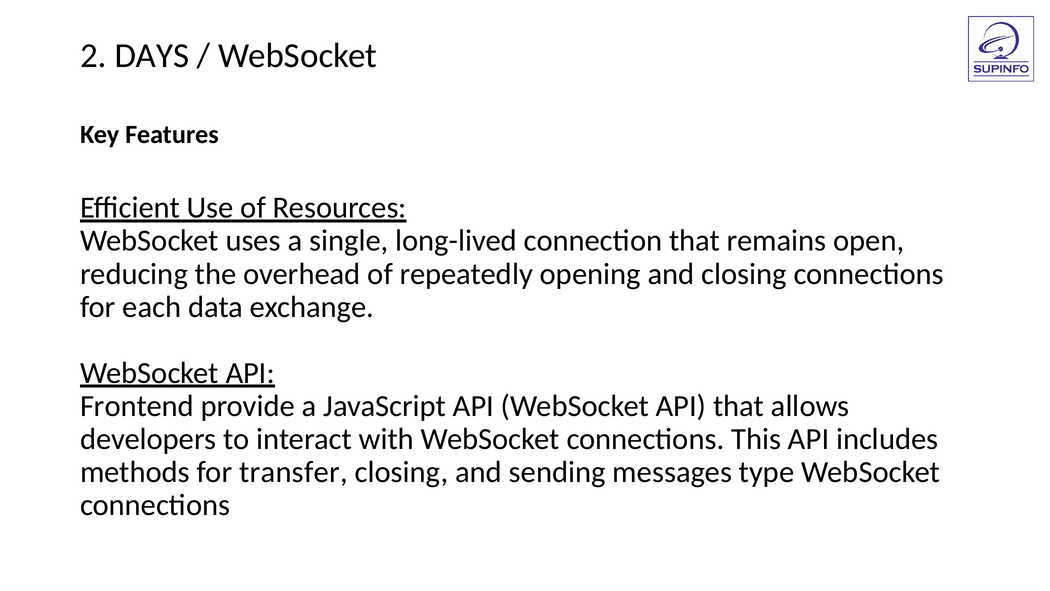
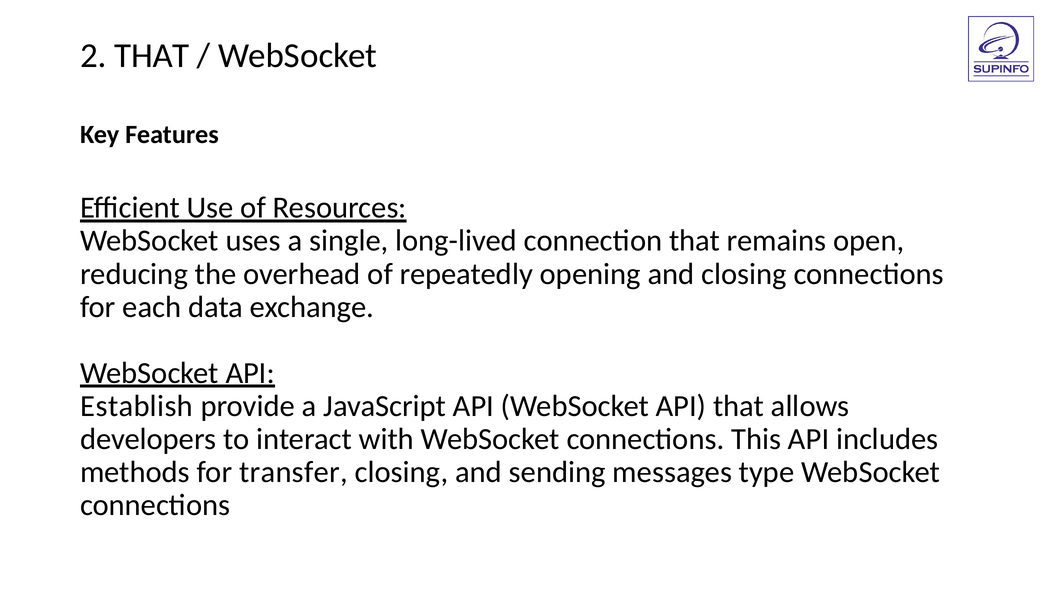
2 DAYS: DAYS -> THAT
Frontend: Frontend -> Establish
